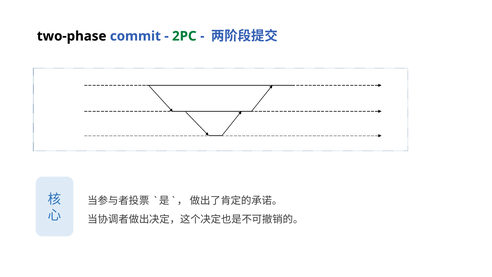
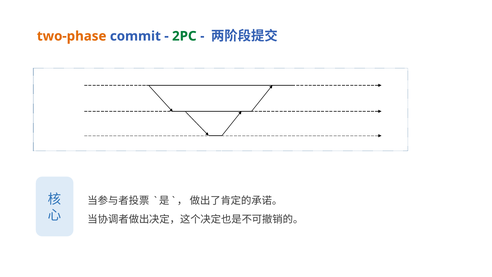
two-phase colour: black -> orange
